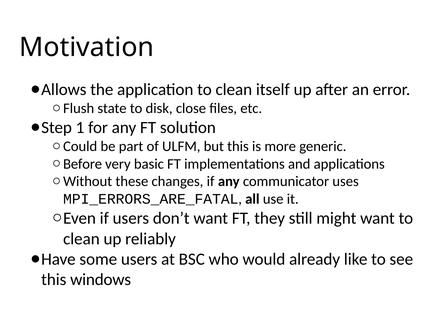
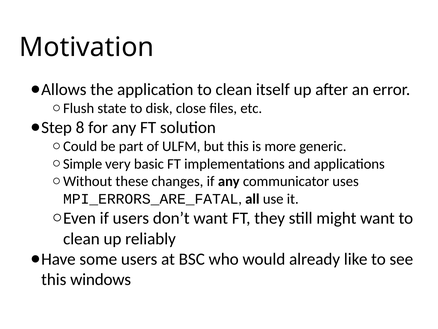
1: 1 -> 8
Before: Before -> Simple
